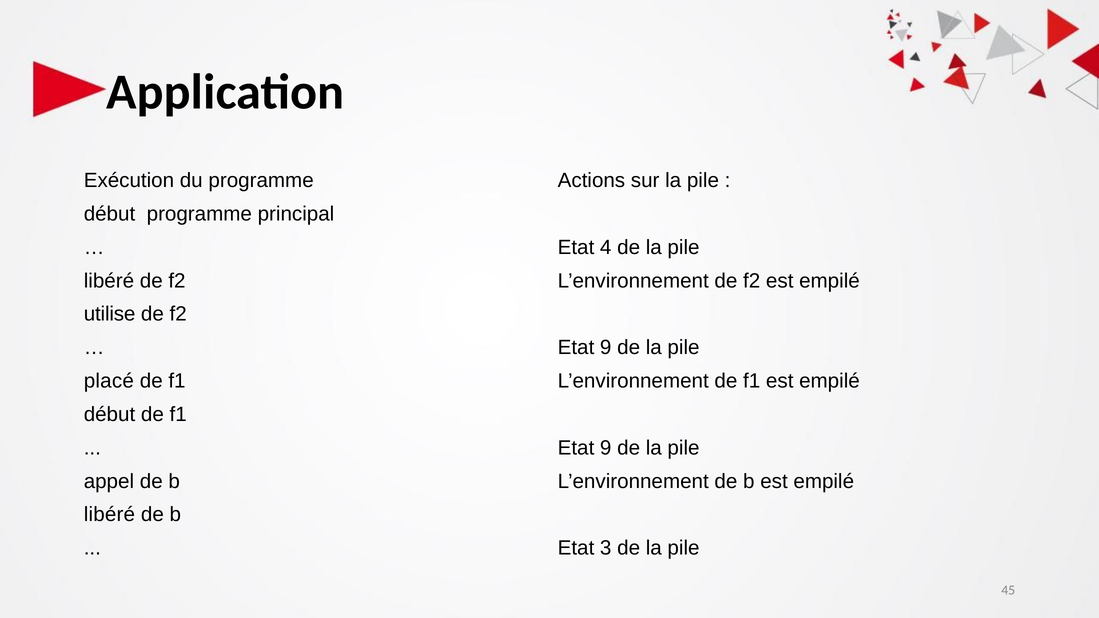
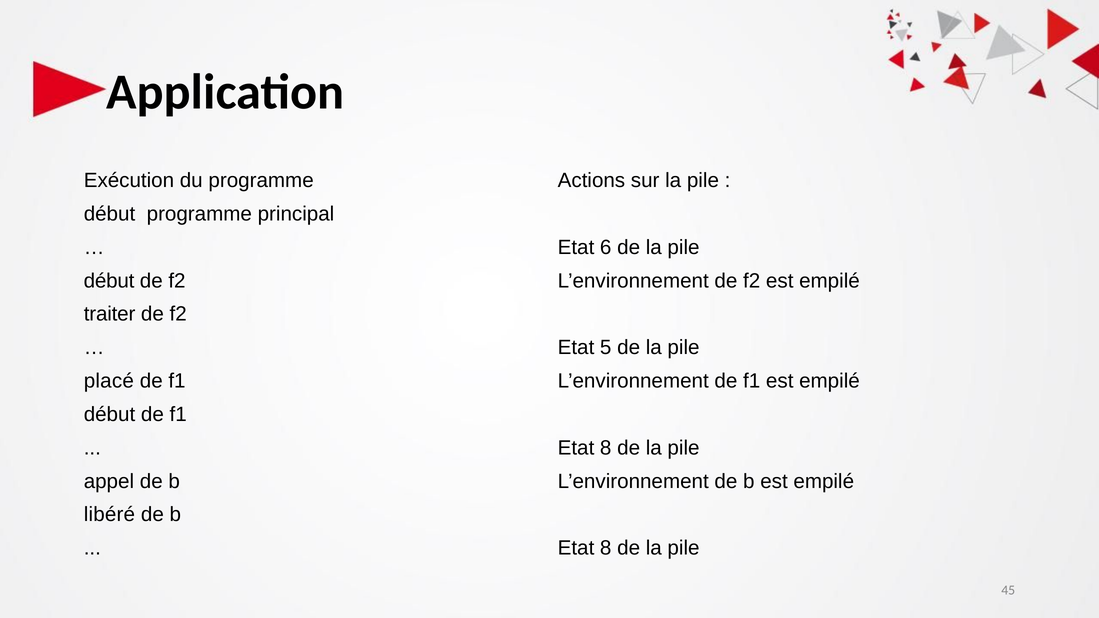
4: 4 -> 6
libéré at (109, 281): libéré -> début
utilise: utilise -> traiter
9 at (606, 348): 9 -> 5
9 at (606, 448): 9 -> 8
3 at (606, 548): 3 -> 8
